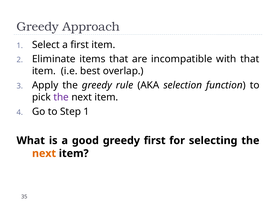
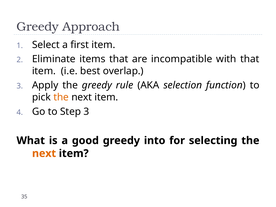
the at (61, 97) colour: purple -> orange
Step 1: 1 -> 3
greedy first: first -> into
